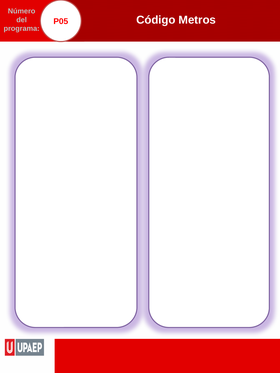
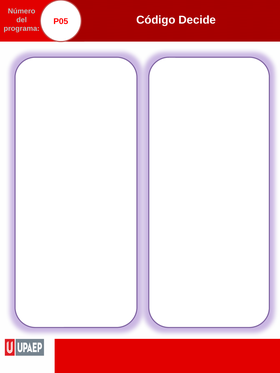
Metros: Metros -> Decide
